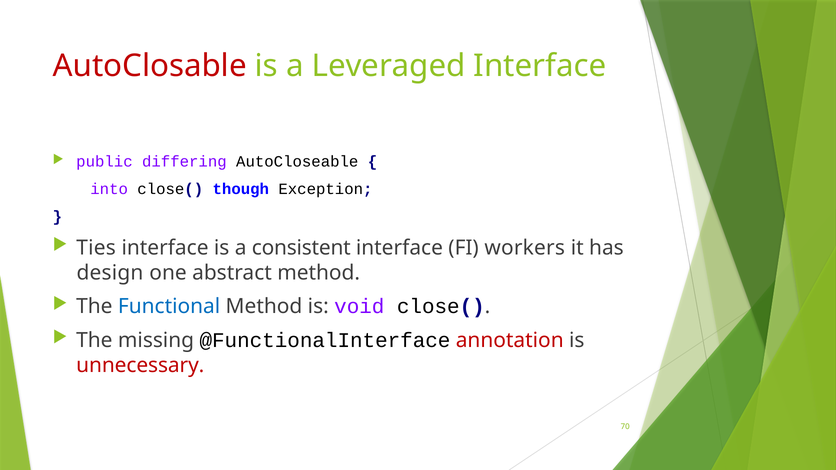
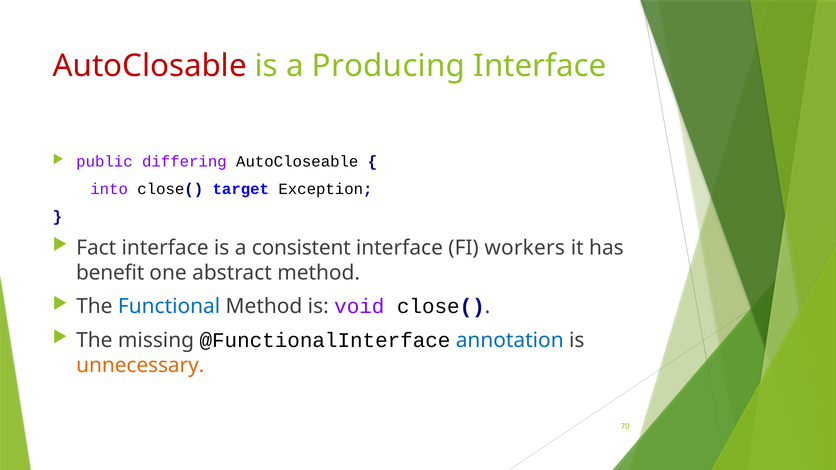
Leveraged: Leveraged -> Producing
though: though -> target
Ties: Ties -> Fact
design: design -> benefit
annotation colour: red -> blue
unnecessary colour: red -> orange
